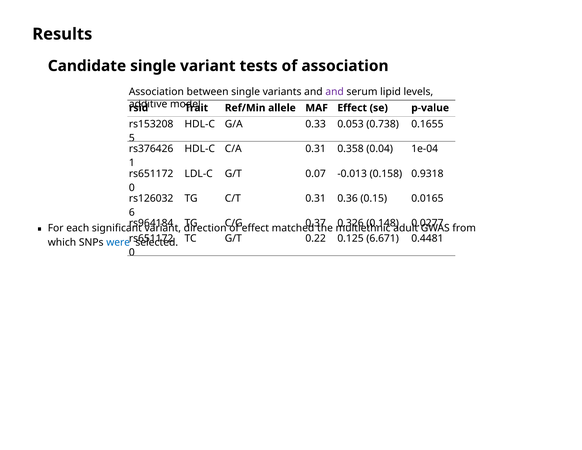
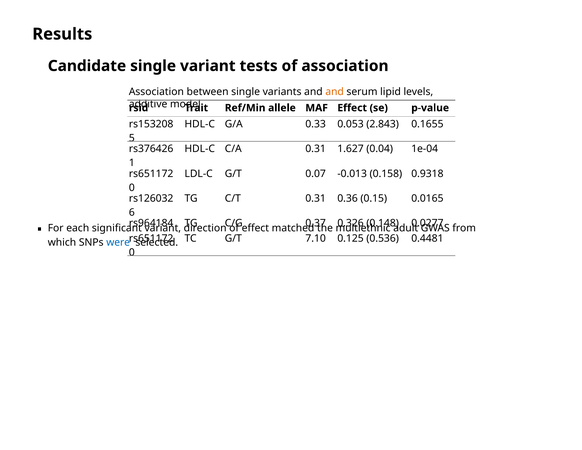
and at (335, 92) colour: purple -> orange
0.738: 0.738 -> 2.843
0.358: 0.358 -> 1.627
0.22: 0.22 -> 7.10
6.671: 6.671 -> 0.536
